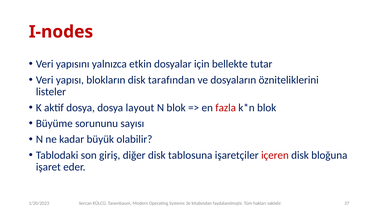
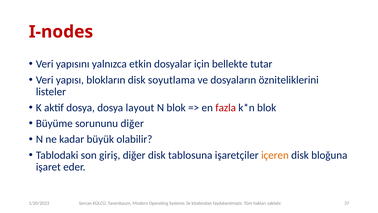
tarafından: tarafından -> soyutlama
sorununu sayısı: sayısı -> diğer
içeren colour: red -> orange
